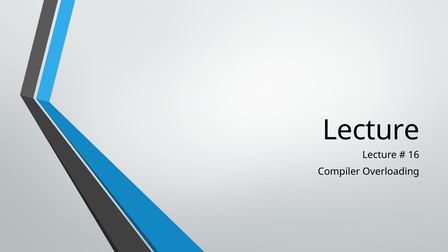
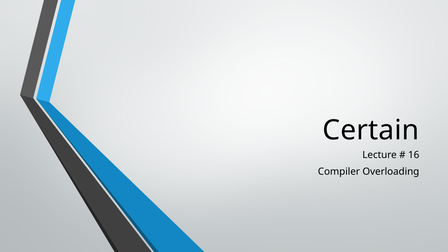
Lecture at (371, 130): Lecture -> Certain
